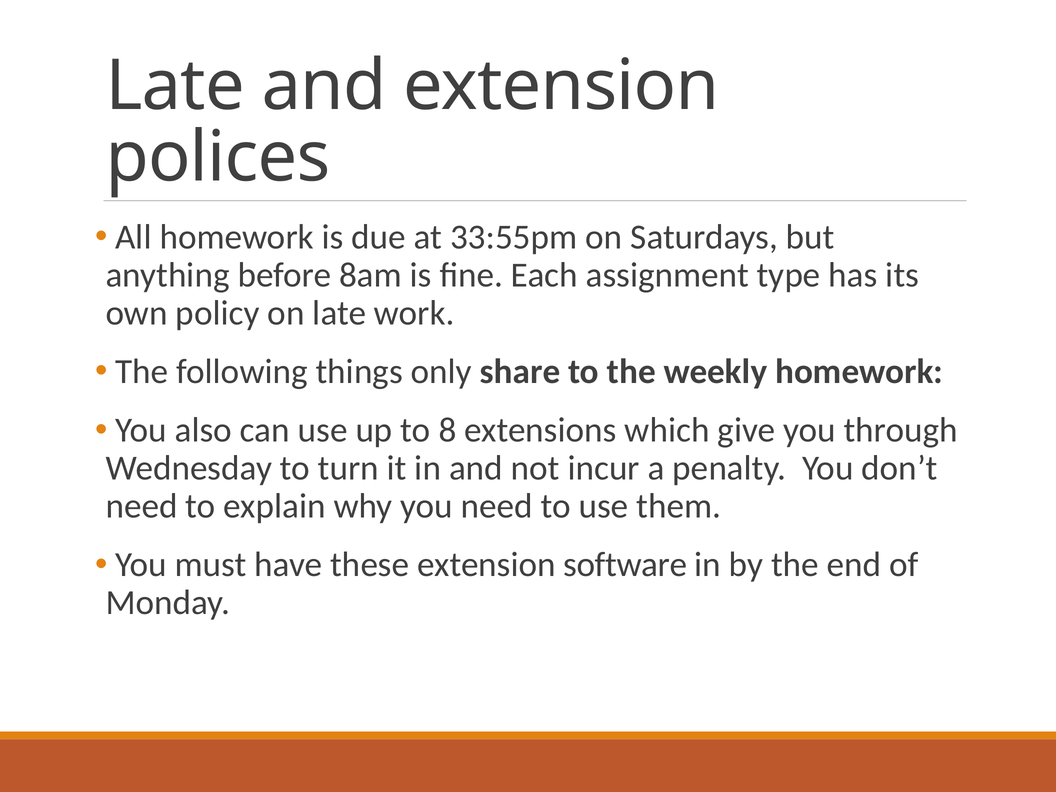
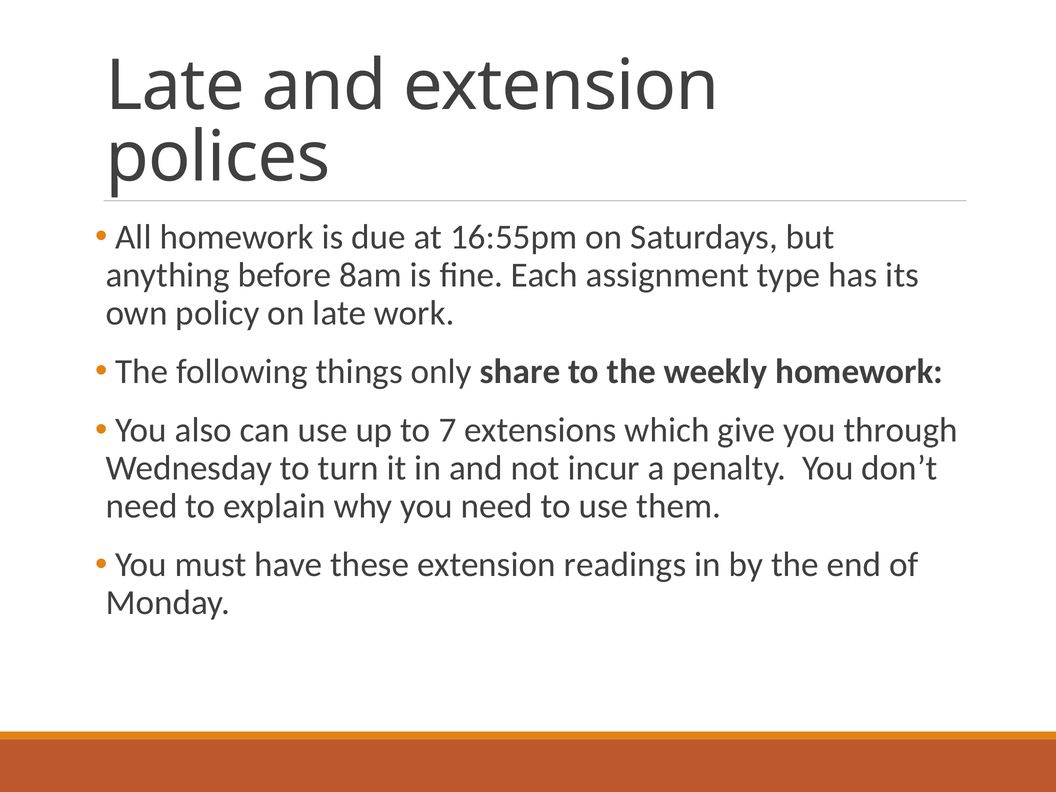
33:55pm: 33:55pm -> 16:55pm
8: 8 -> 7
software: software -> readings
